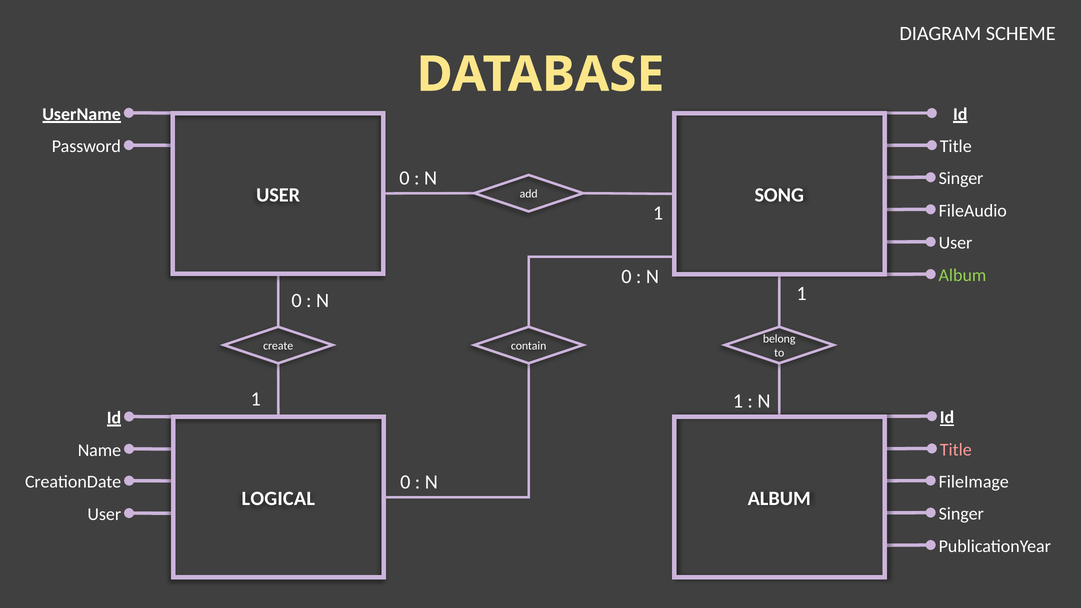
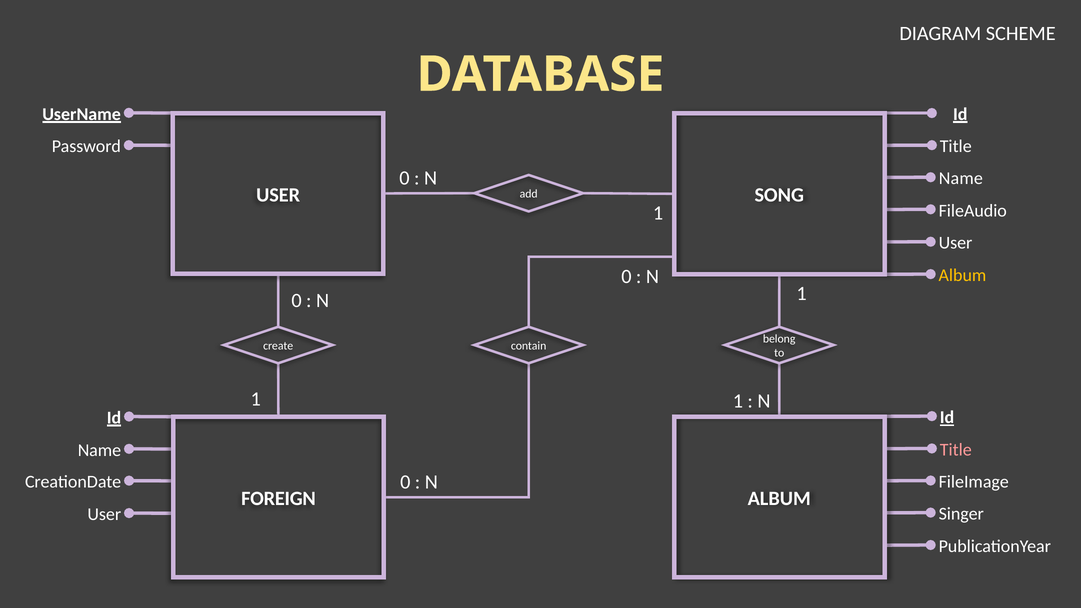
Singer at (961, 179): Singer -> Name
Album at (962, 275) colour: light green -> yellow
LOGICAL: LOGICAL -> FOREIGN
